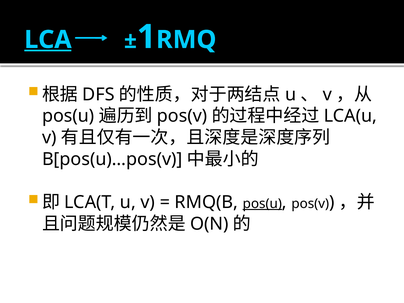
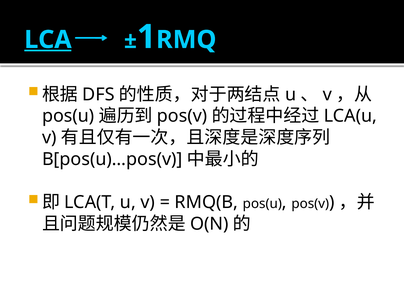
pos(u at (262, 204) underline: present -> none
